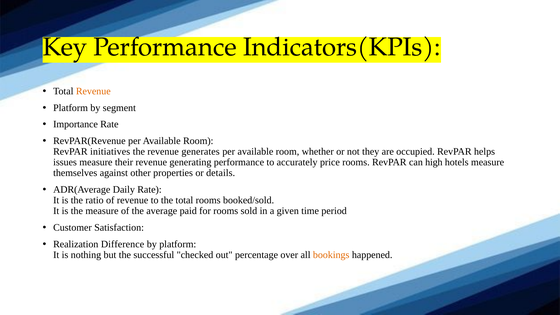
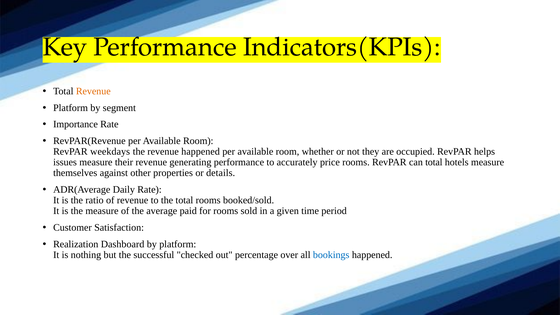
initiatives: initiatives -> weekdays
revenue generates: generates -> happened
can high: high -> total
Difference: Difference -> Dashboard
bookings colour: orange -> blue
